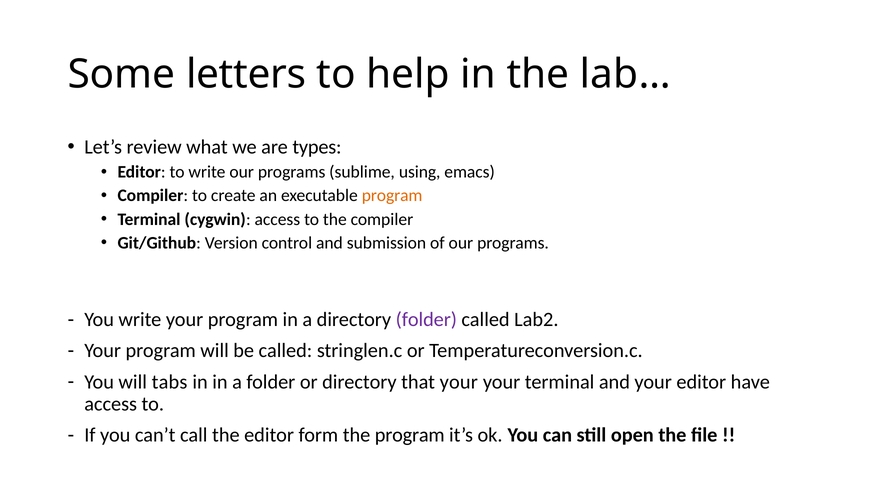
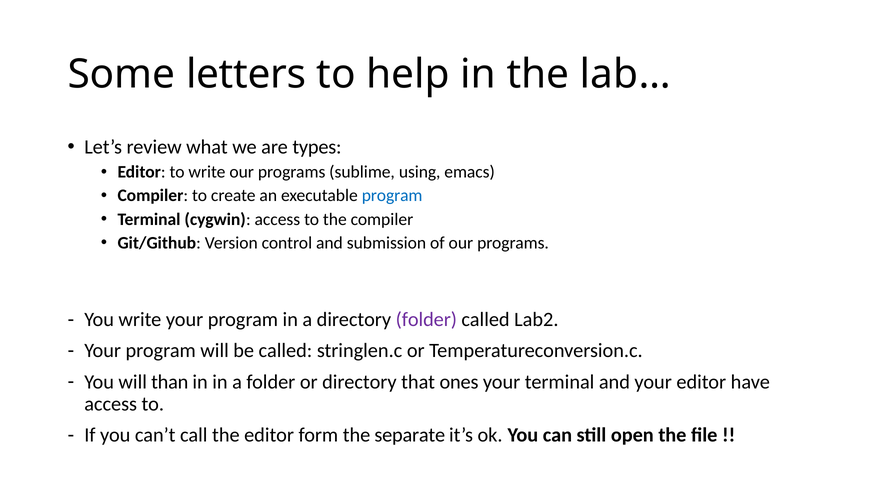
program at (392, 196) colour: orange -> blue
tabs: tabs -> than
that your: your -> ones
the program: program -> separate
